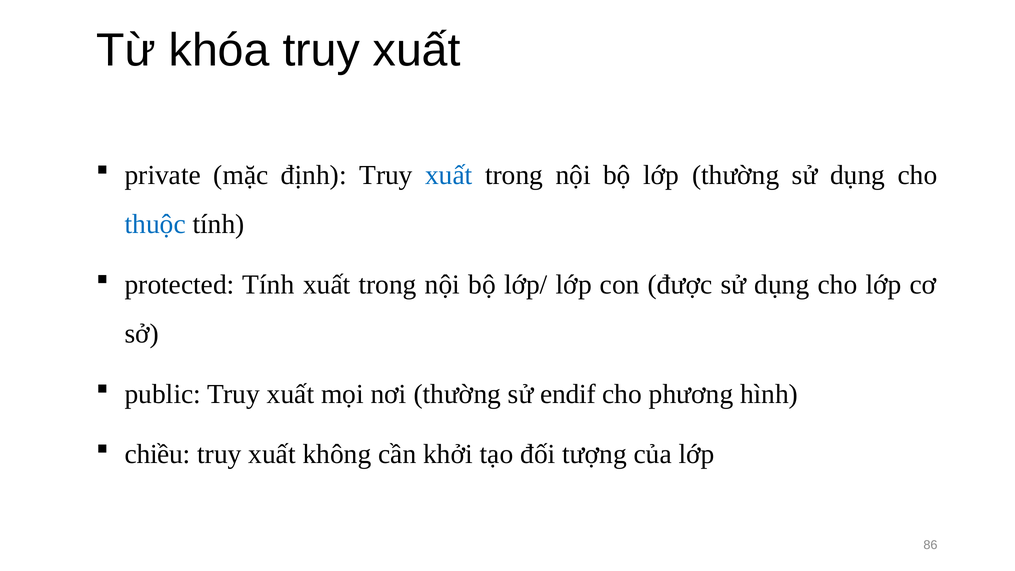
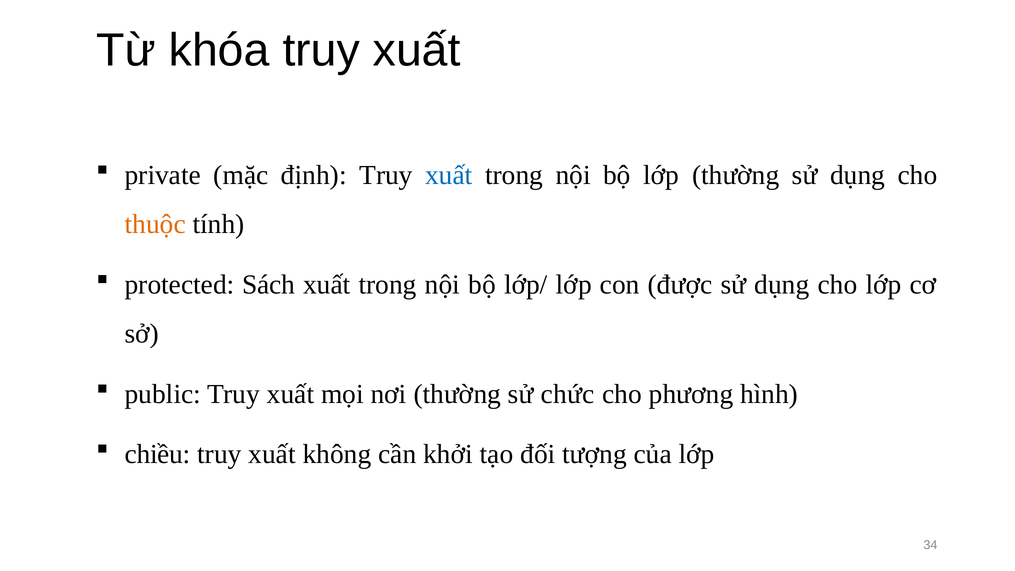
thuộc colour: blue -> orange
protected Tính: Tính -> Sách
endif: endif -> chức
86: 86 -> 34
